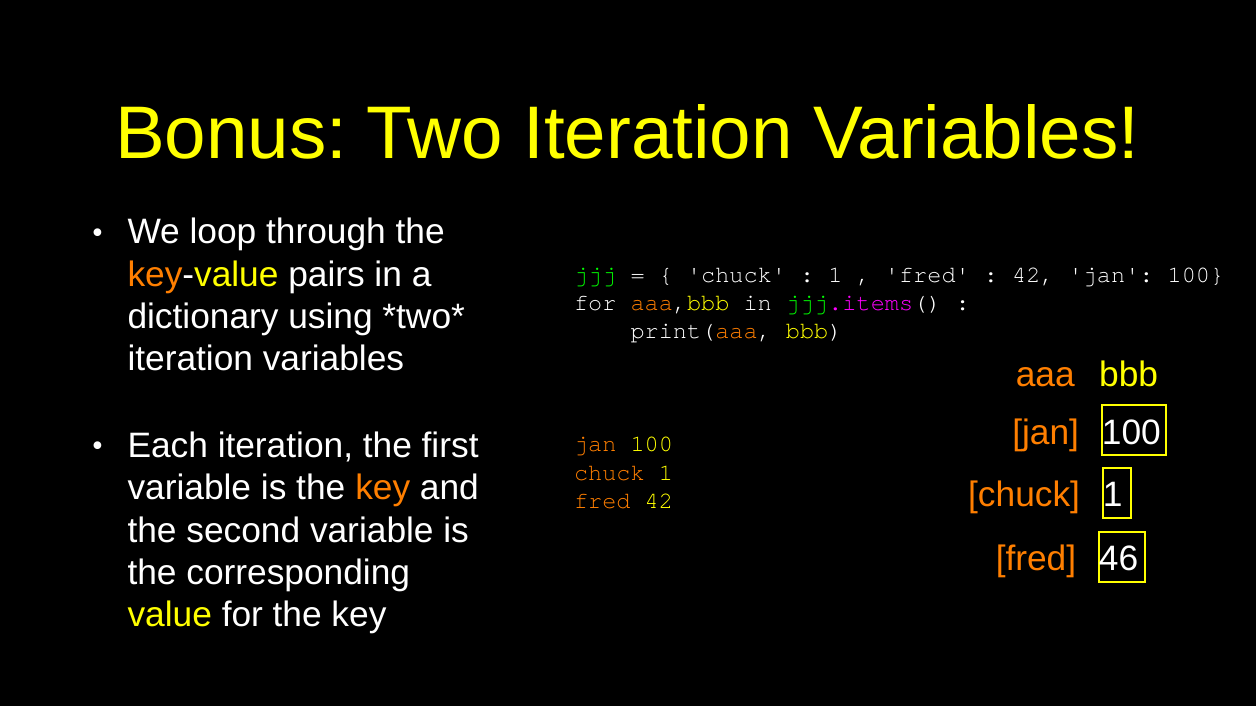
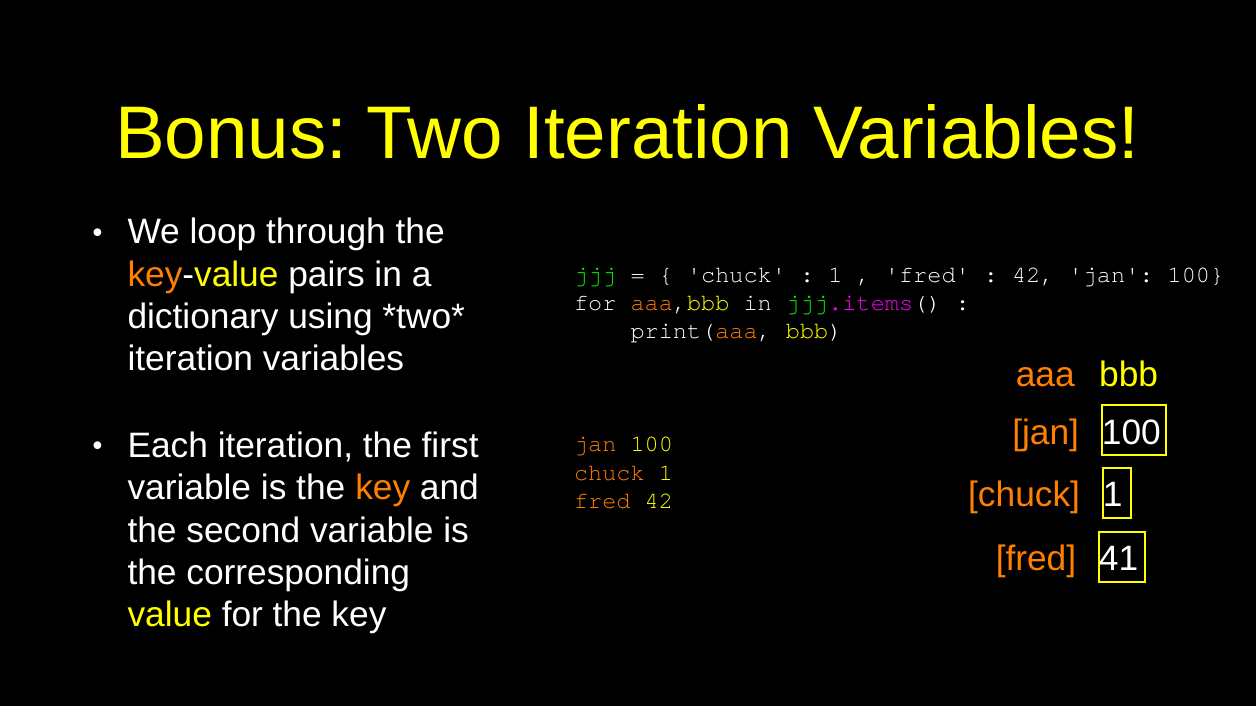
46: 46 -> 41
